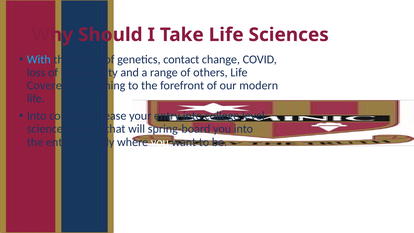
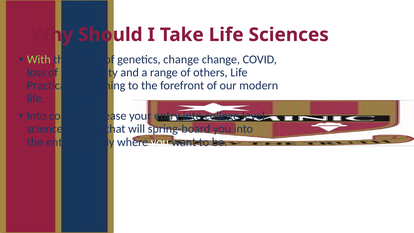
With colour: light blue -> light green
genetics contact: contact -> change
Covered: Covered -> Practical
